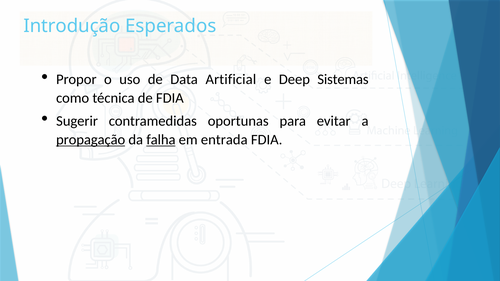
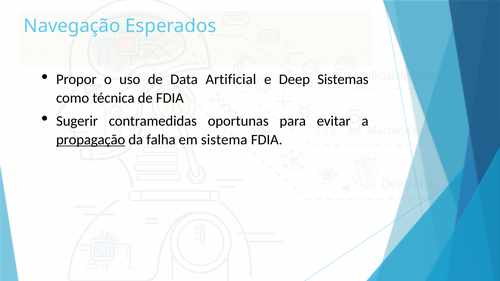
Introdução: Introdução -> Navegação
falha underline: present -> none
entrada: entrada -> sistema
